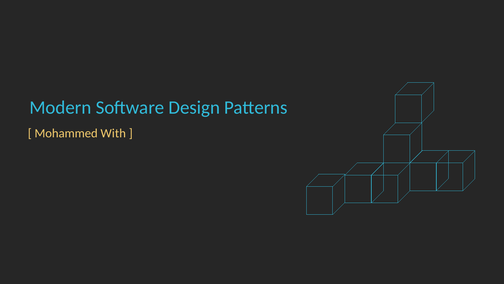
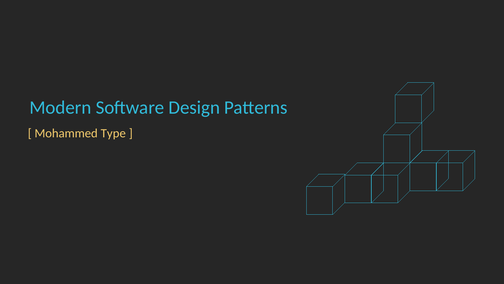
With: With -> Type
